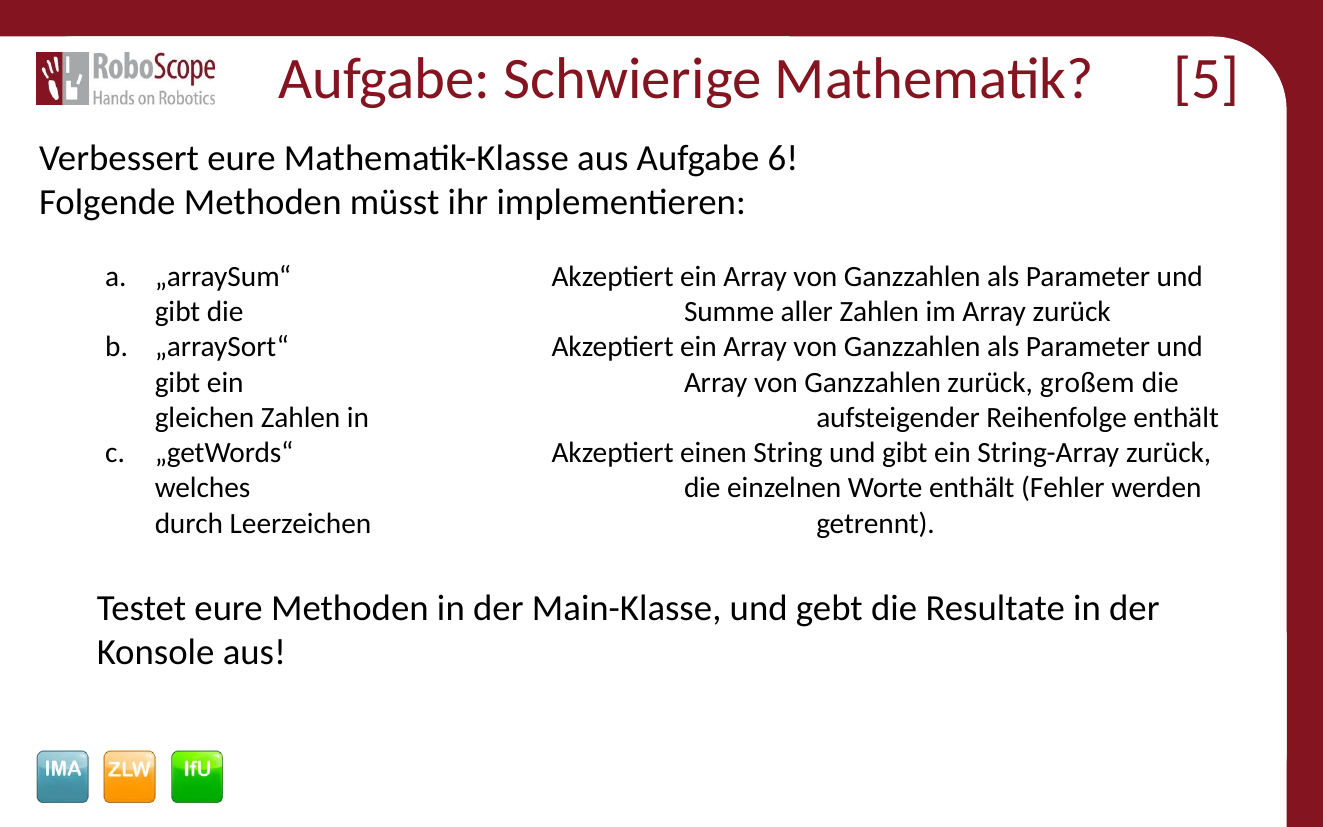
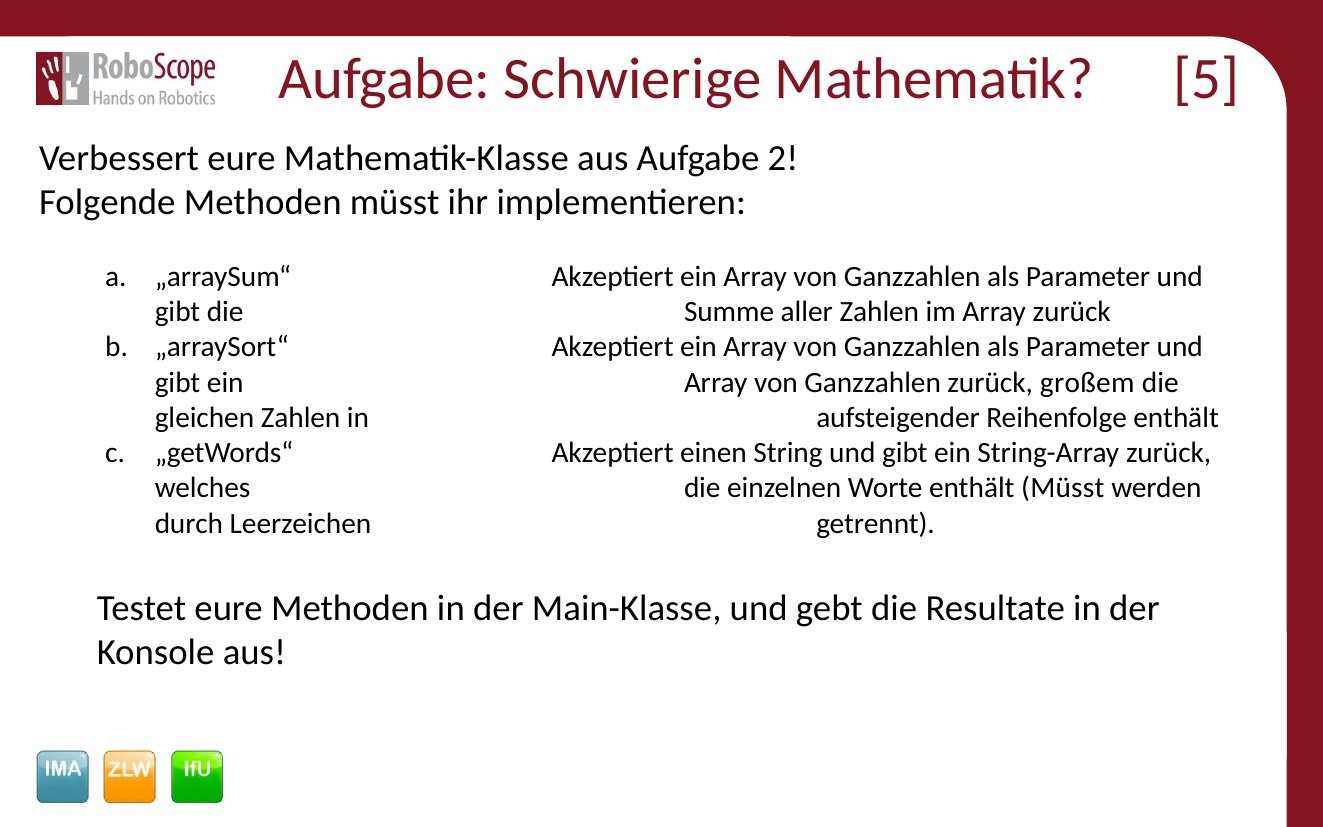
6: 6 -> 2
enthält Fehler: Fehler -> Müsst
